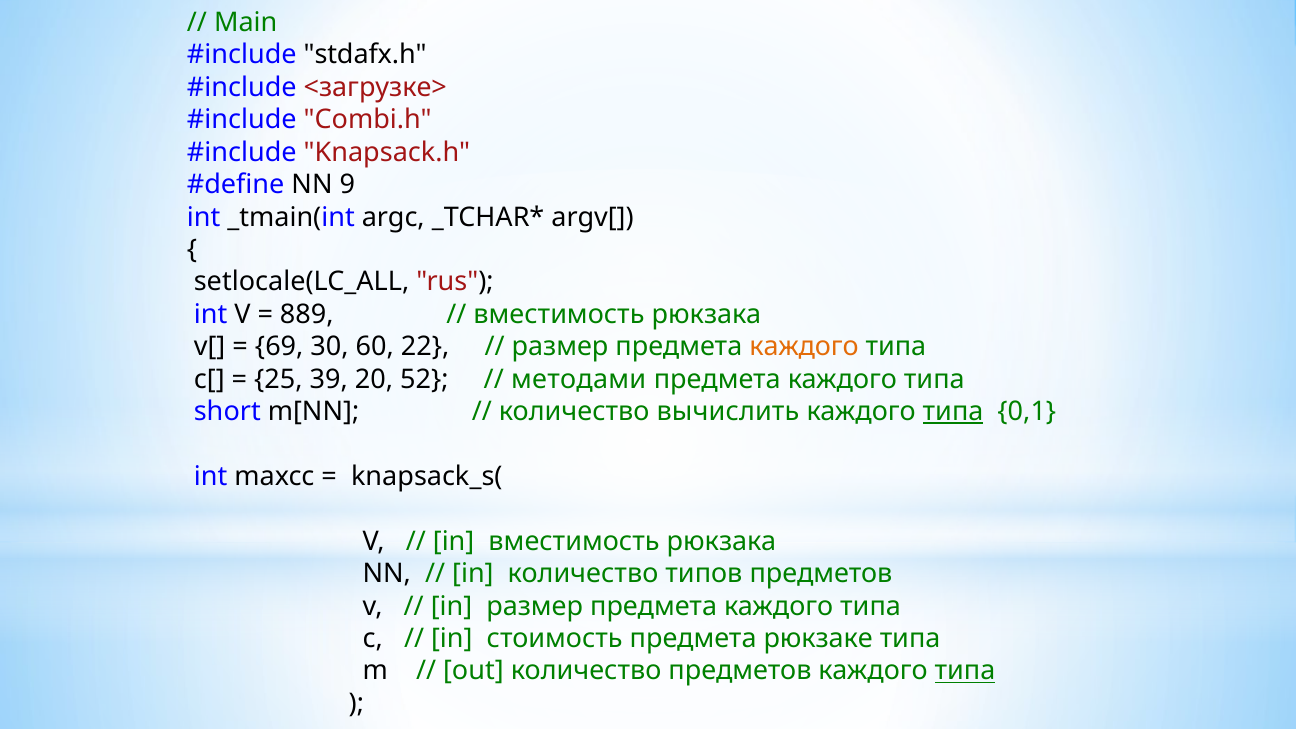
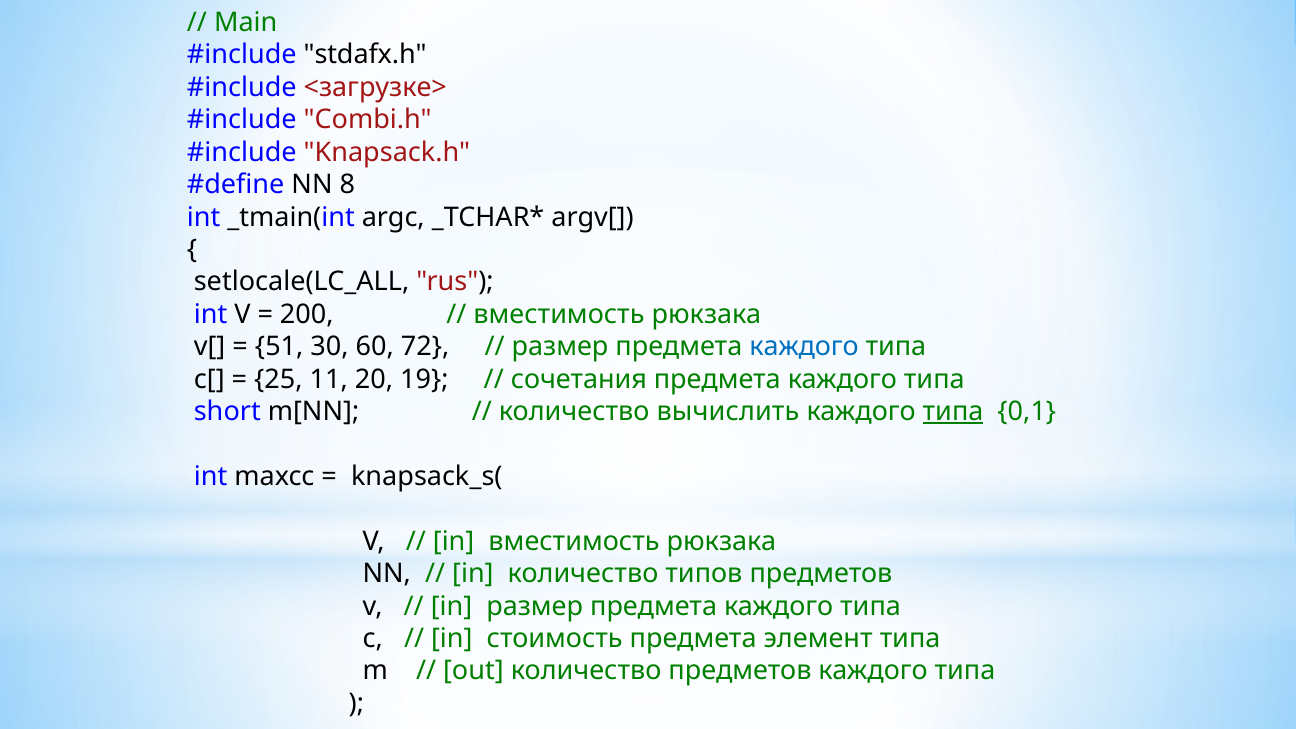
9: 9 -> 8
889: 889 -> 200
69: 69 -> 51
22: 22 -> 72
каждого at (804, 347) colour: orange -> blue
39: 39 -> 11
52: 52 -> 19
методами: методами -> сочетания
рюкзаке: рюкзаке -> элемент
типа at (965, 671) underline: present -> none
